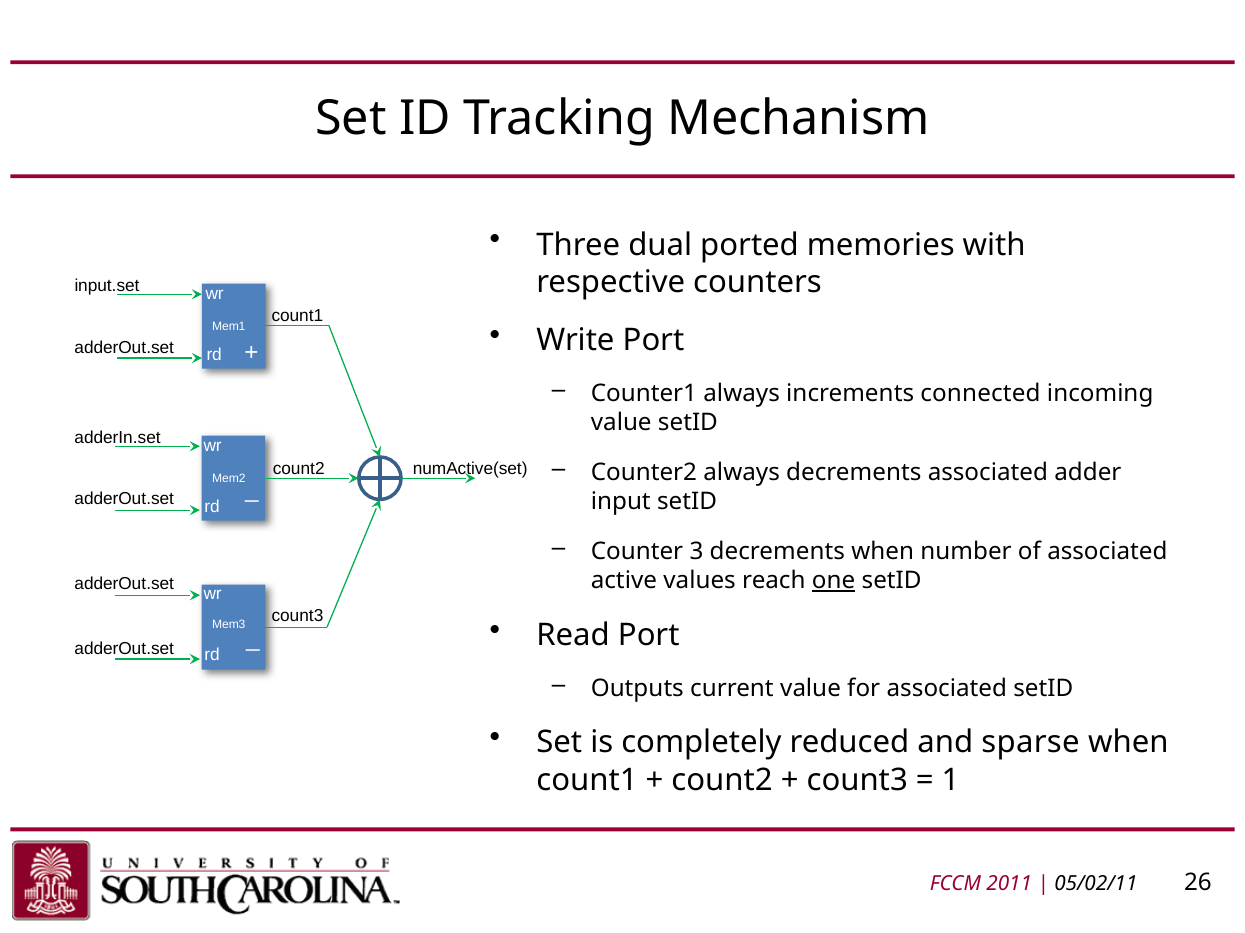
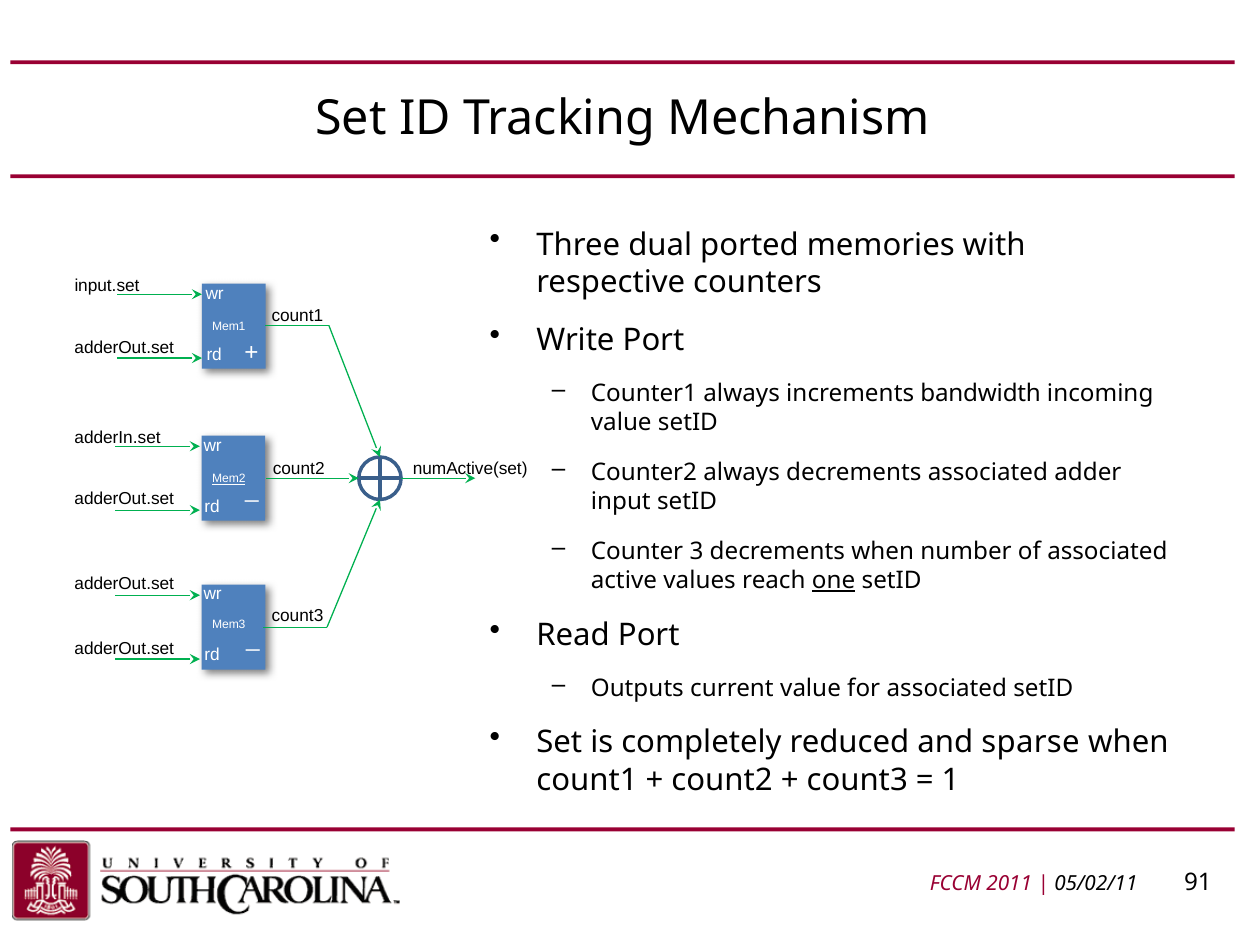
connected: connected -> bandwidth
Mem2 underline: none -> present
26: 26 -> 91
